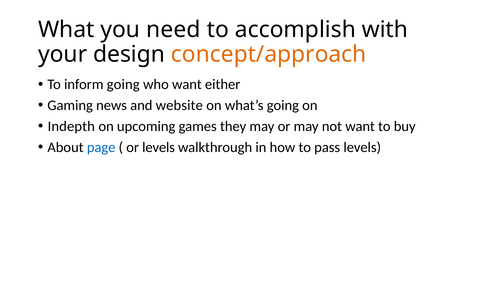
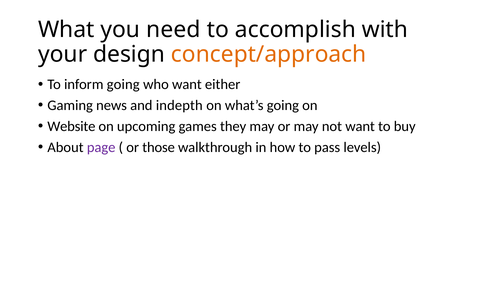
website: website -> indepth
Indepth: Indepth -> Website
page colour: blue -> purple
or levels: levels -> those
